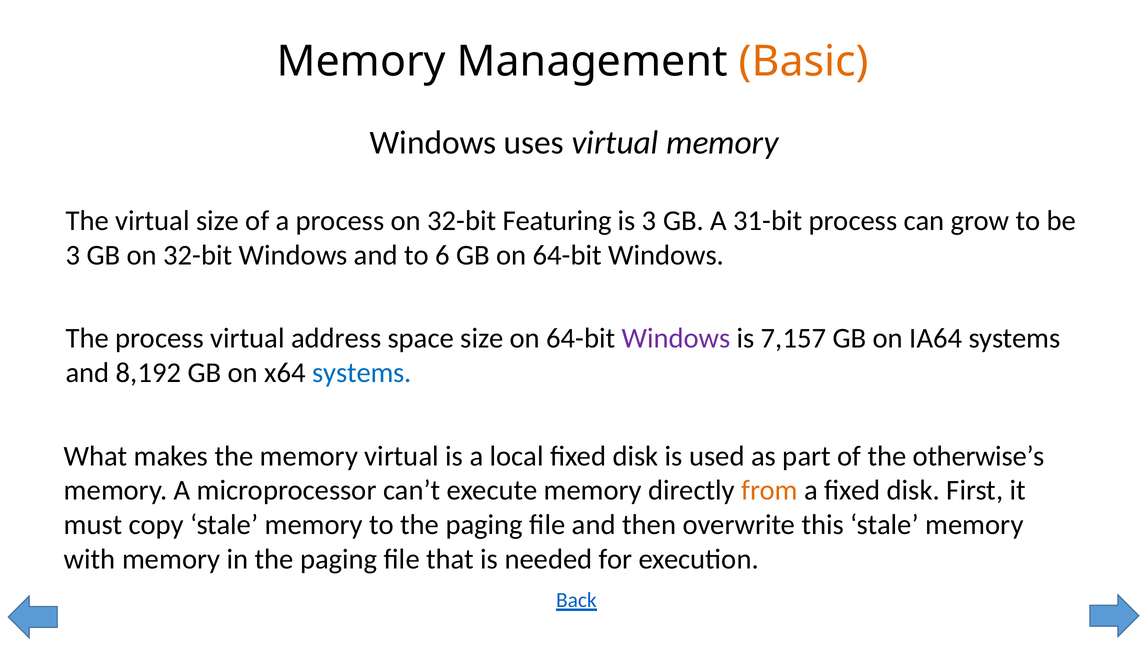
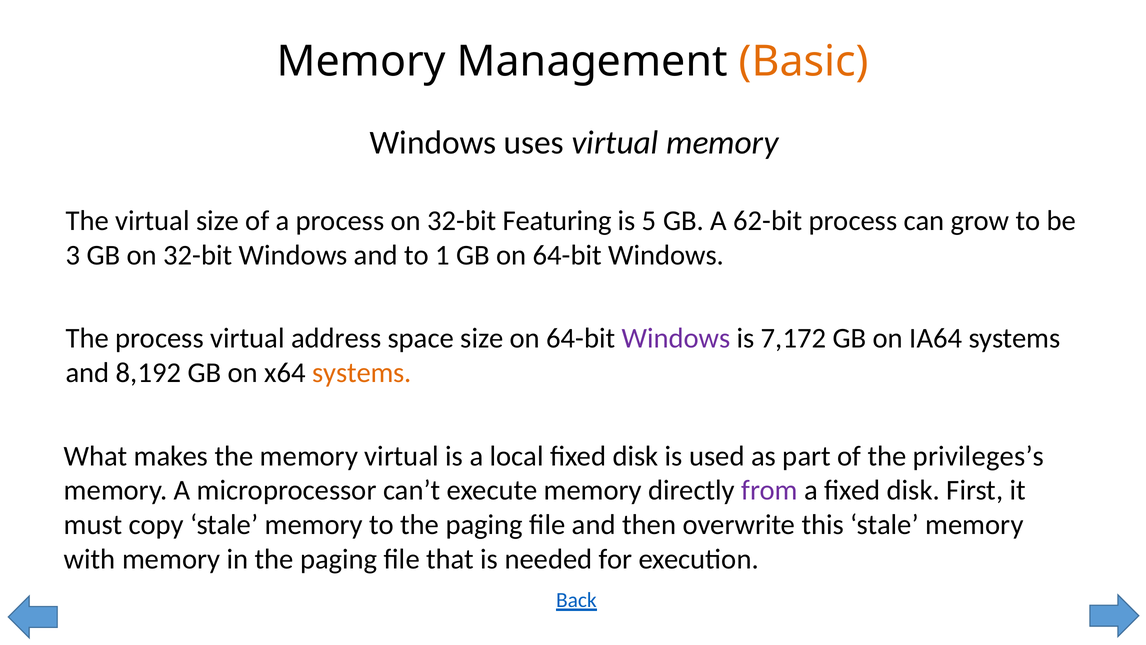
is 3: 3 -> 5
31-bit: 31-bit -> 62-bit
6: 6 -> 1
7,157: 7,157 -> 7,172
systems at (362, 373) colour: blue -> orange
otherwise’s: otherwise’s -> privileges’s
from colour: orange -> purple
